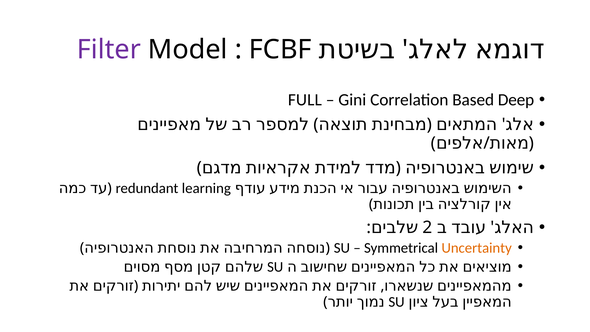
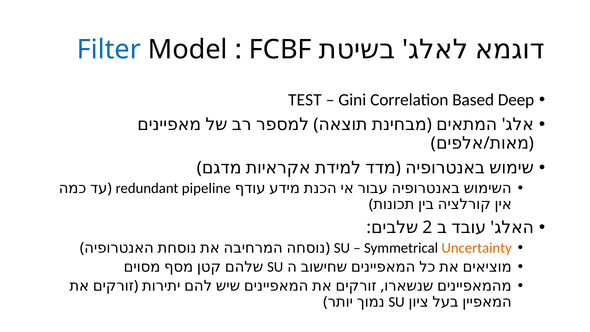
Filter colour: purple -> blue
FULL: FULL -> TEST
learning: learning -> pipeline
